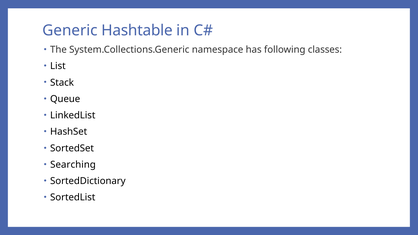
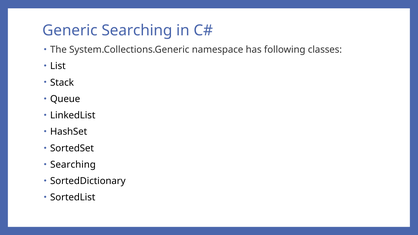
Generic Hashtable: Hashtable -> Searching
